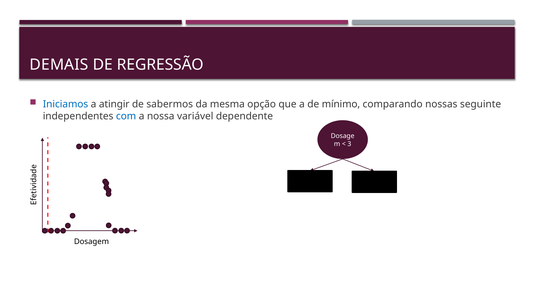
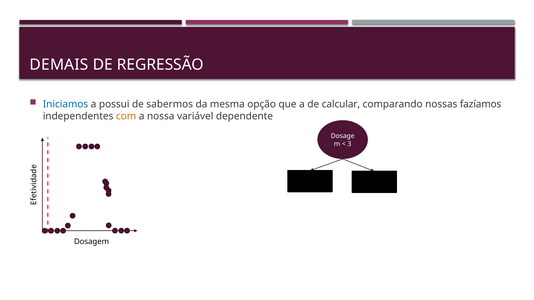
atingir: atingir -> possui
mínimo: mínimo -> calcular
seguinte: seguinte -> fazíamos
com colour: blue -> orange
